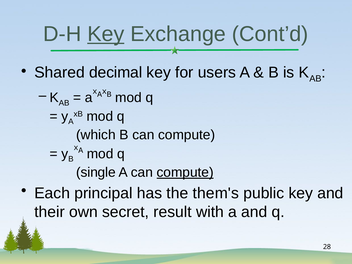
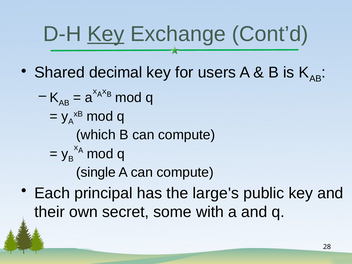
compute at (185, 172) underline: present -> none
them's: them's -> large's
result: result -> some
